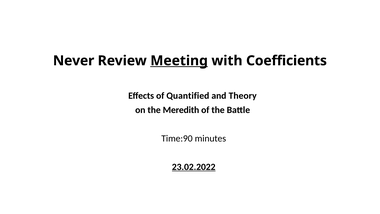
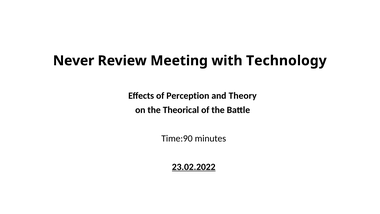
Meeting underline: present -> none
Coefficients: Coefficients -> Technology
Quantified: Quantified -> Perception
Meredith: Meredith -> Theorical
